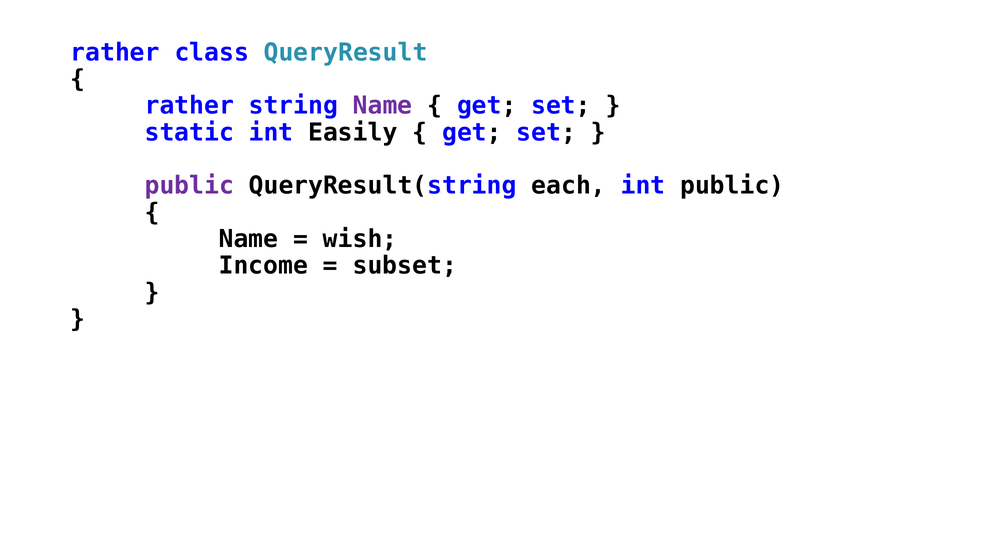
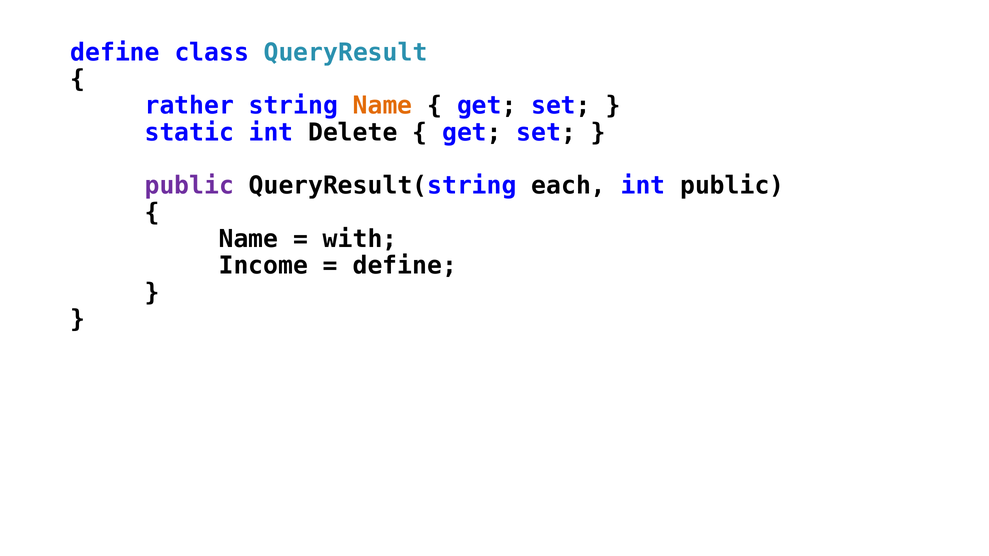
rather at (115, 52): rather -> define
Name at (383, 106) colour: purple -> orange
Easily: Easily -> Delete
wish: wish -> with
subset at (405, 266): subset -> define
